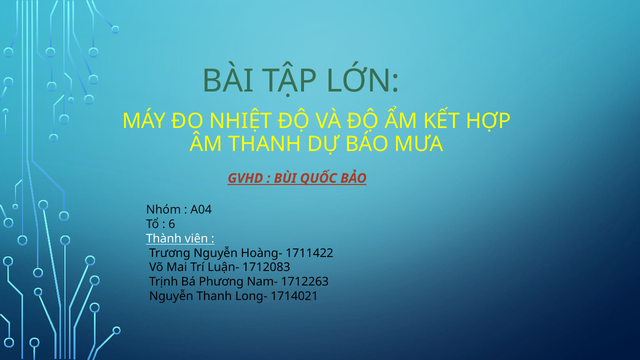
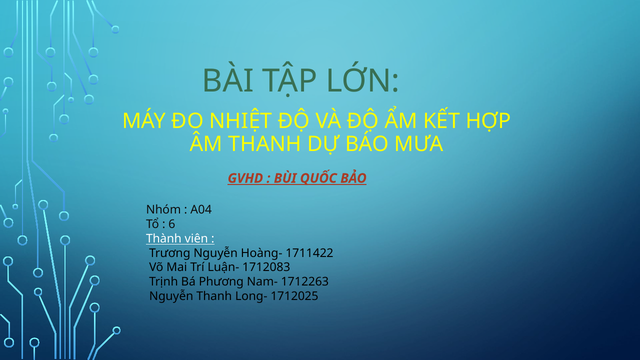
1714021: 1714021 -> 1712025
